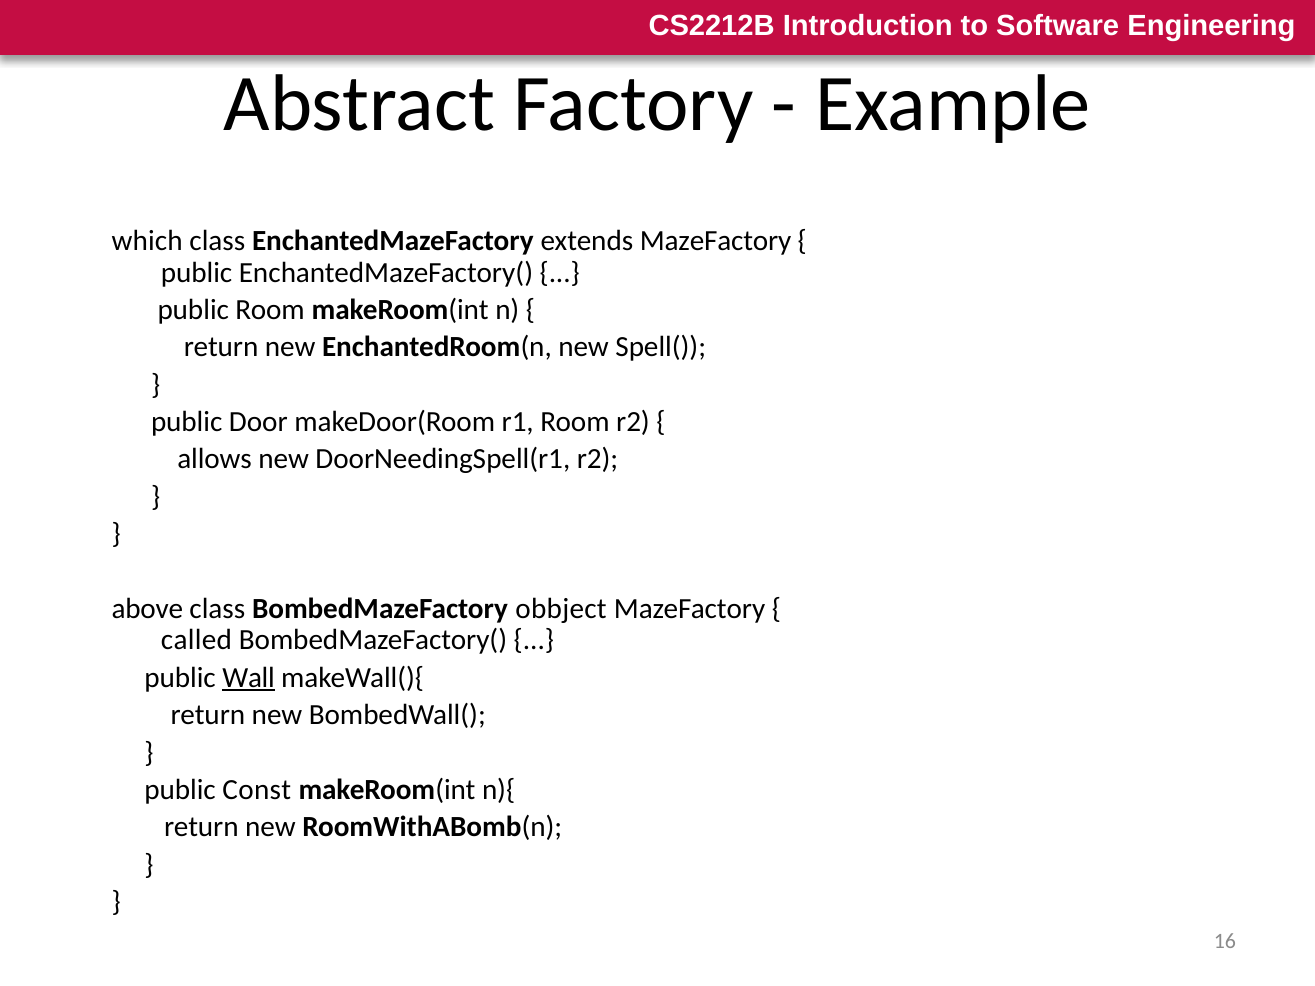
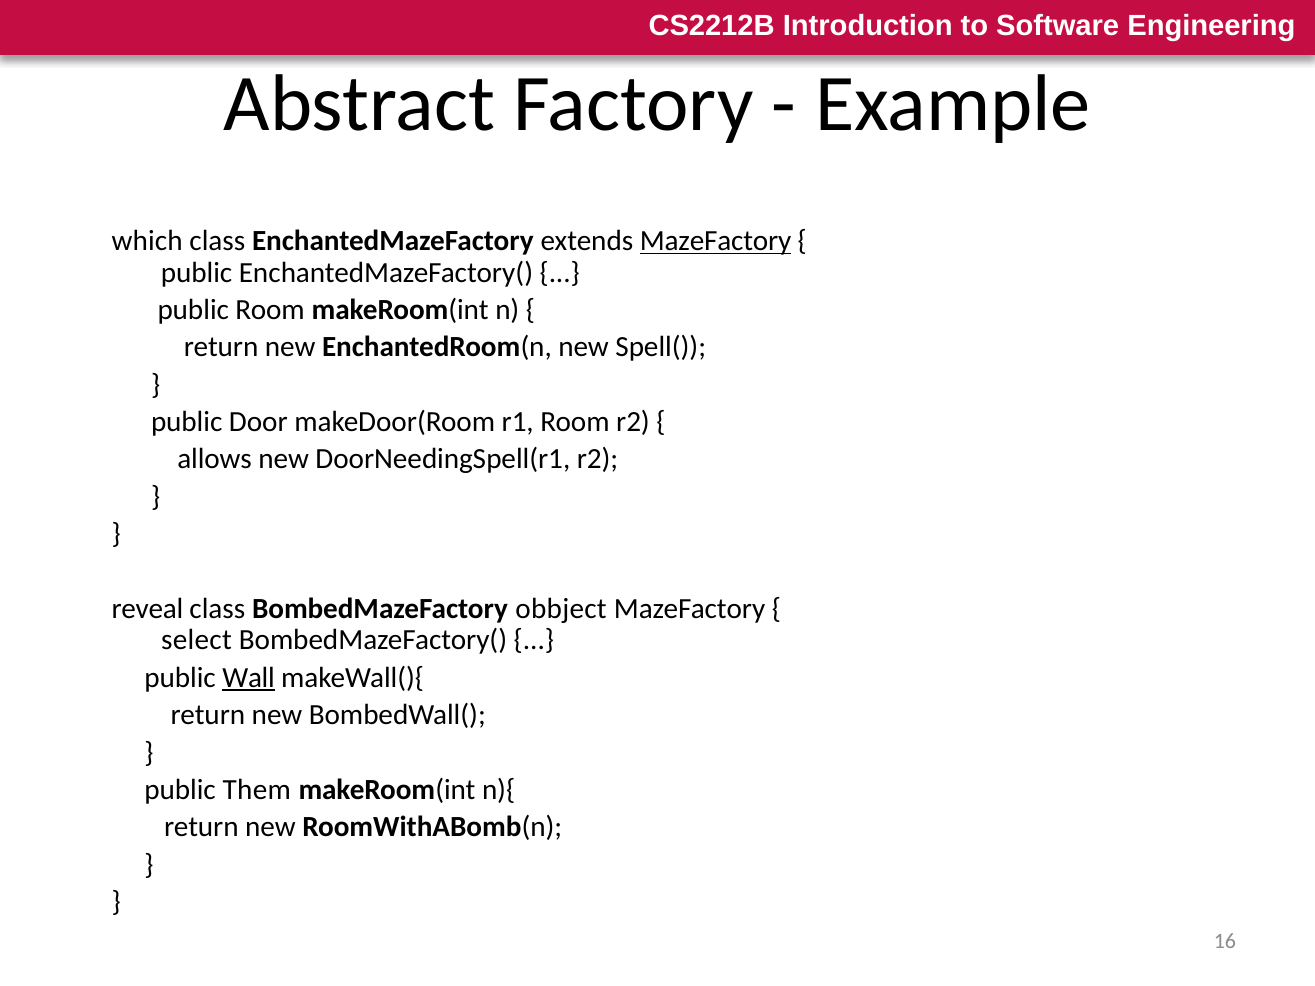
MazeFactory at (716, 241) underline: none -> present
above: above -> reveal
called: called -> select
Const: Const -> Them
